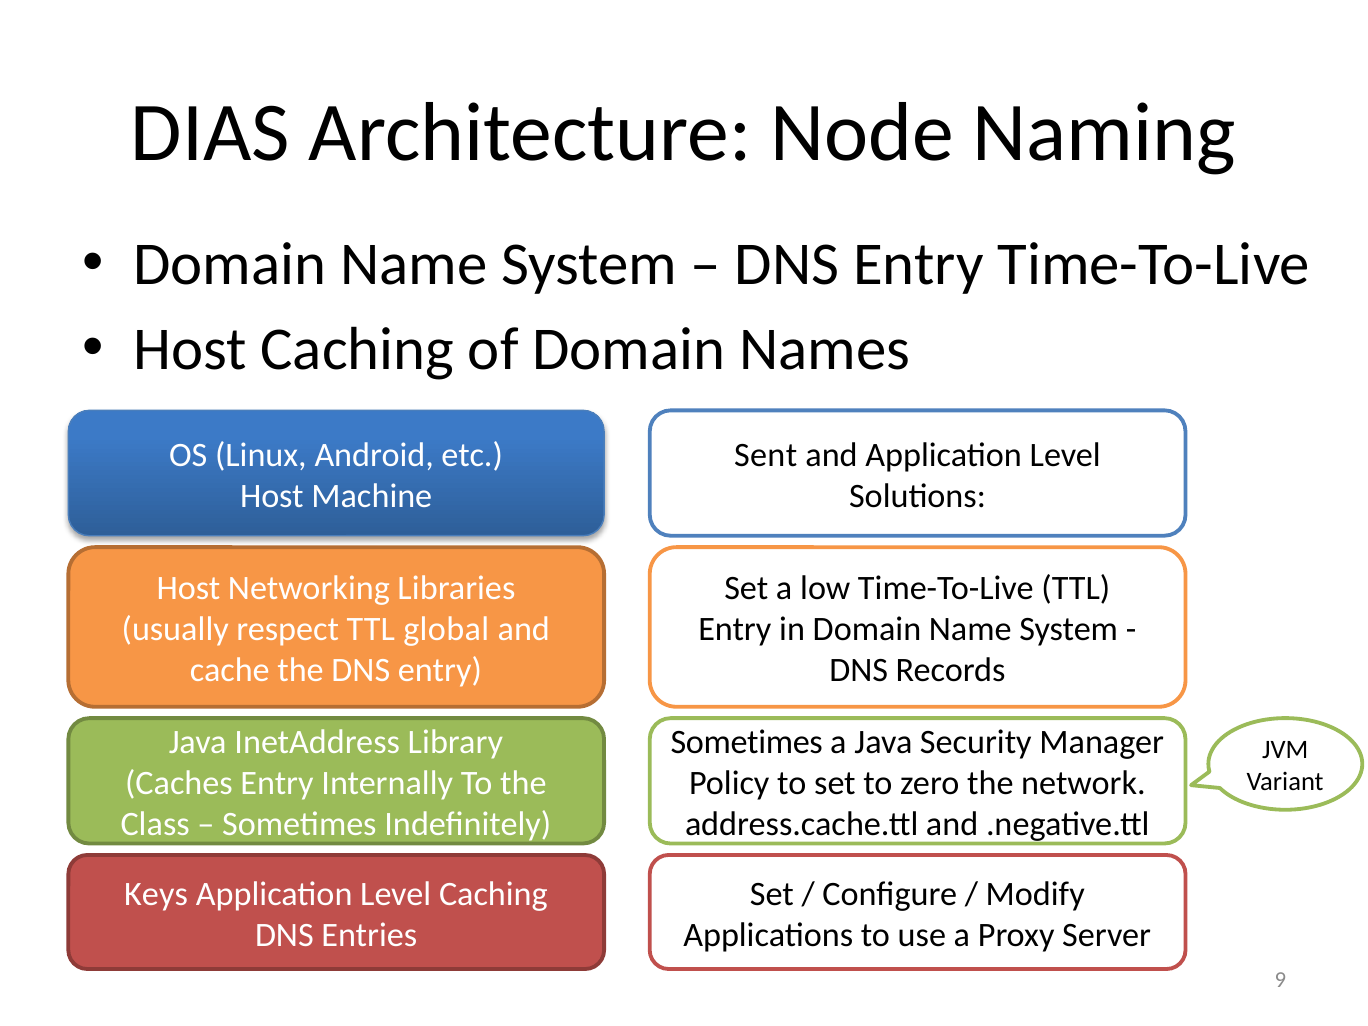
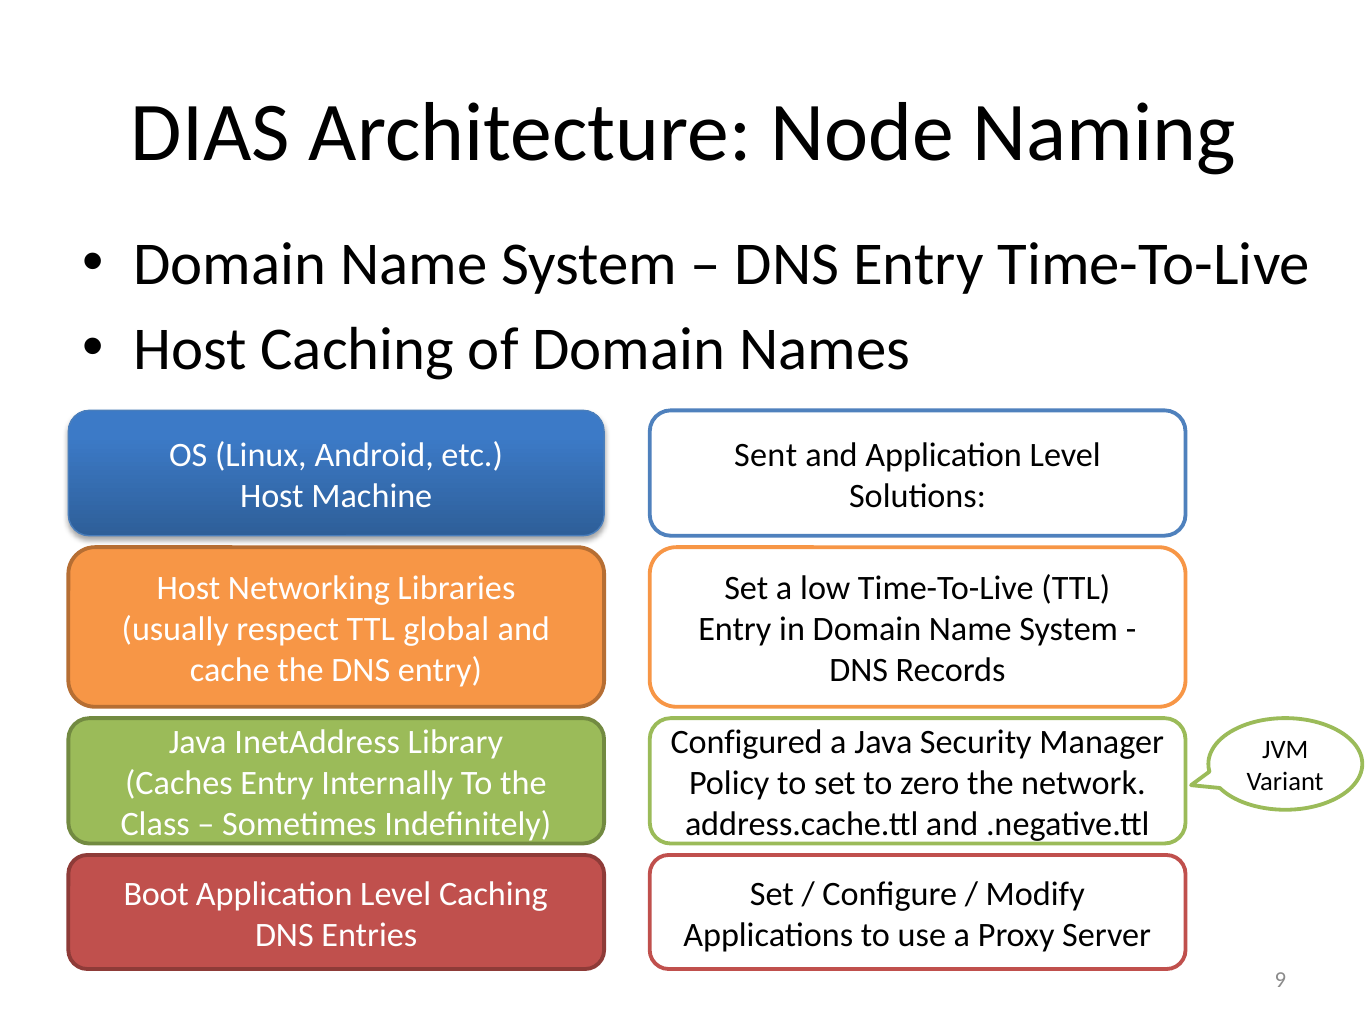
Sometimes at (747, 742): Sometimes -> Configured
Keys: Keys -> Boot
